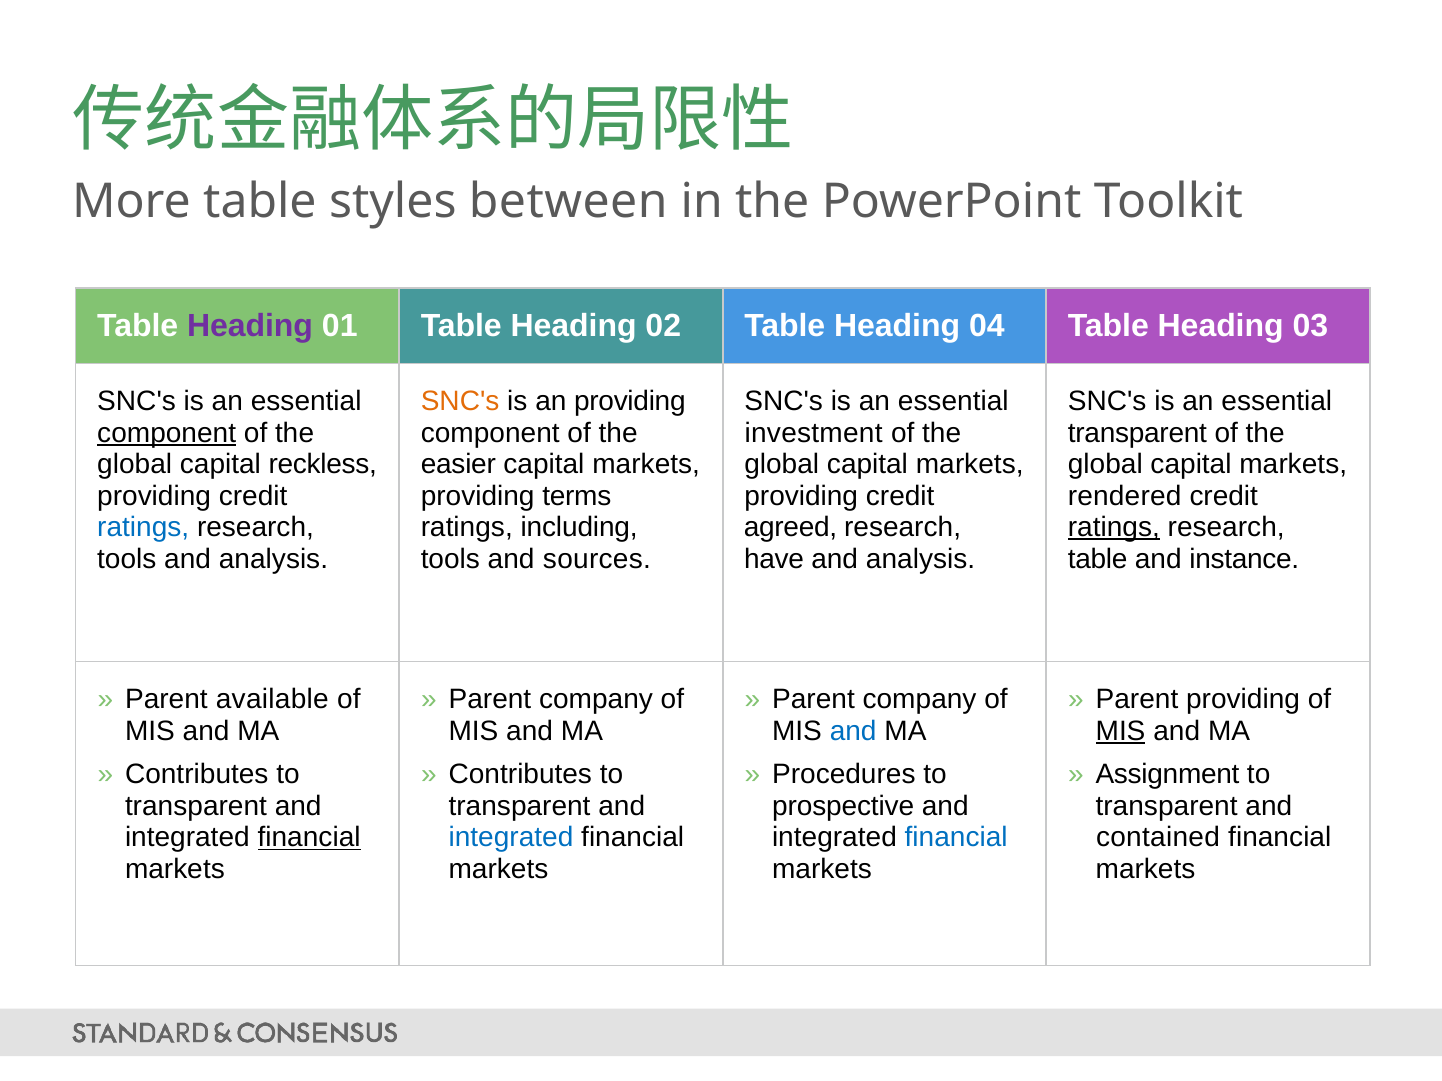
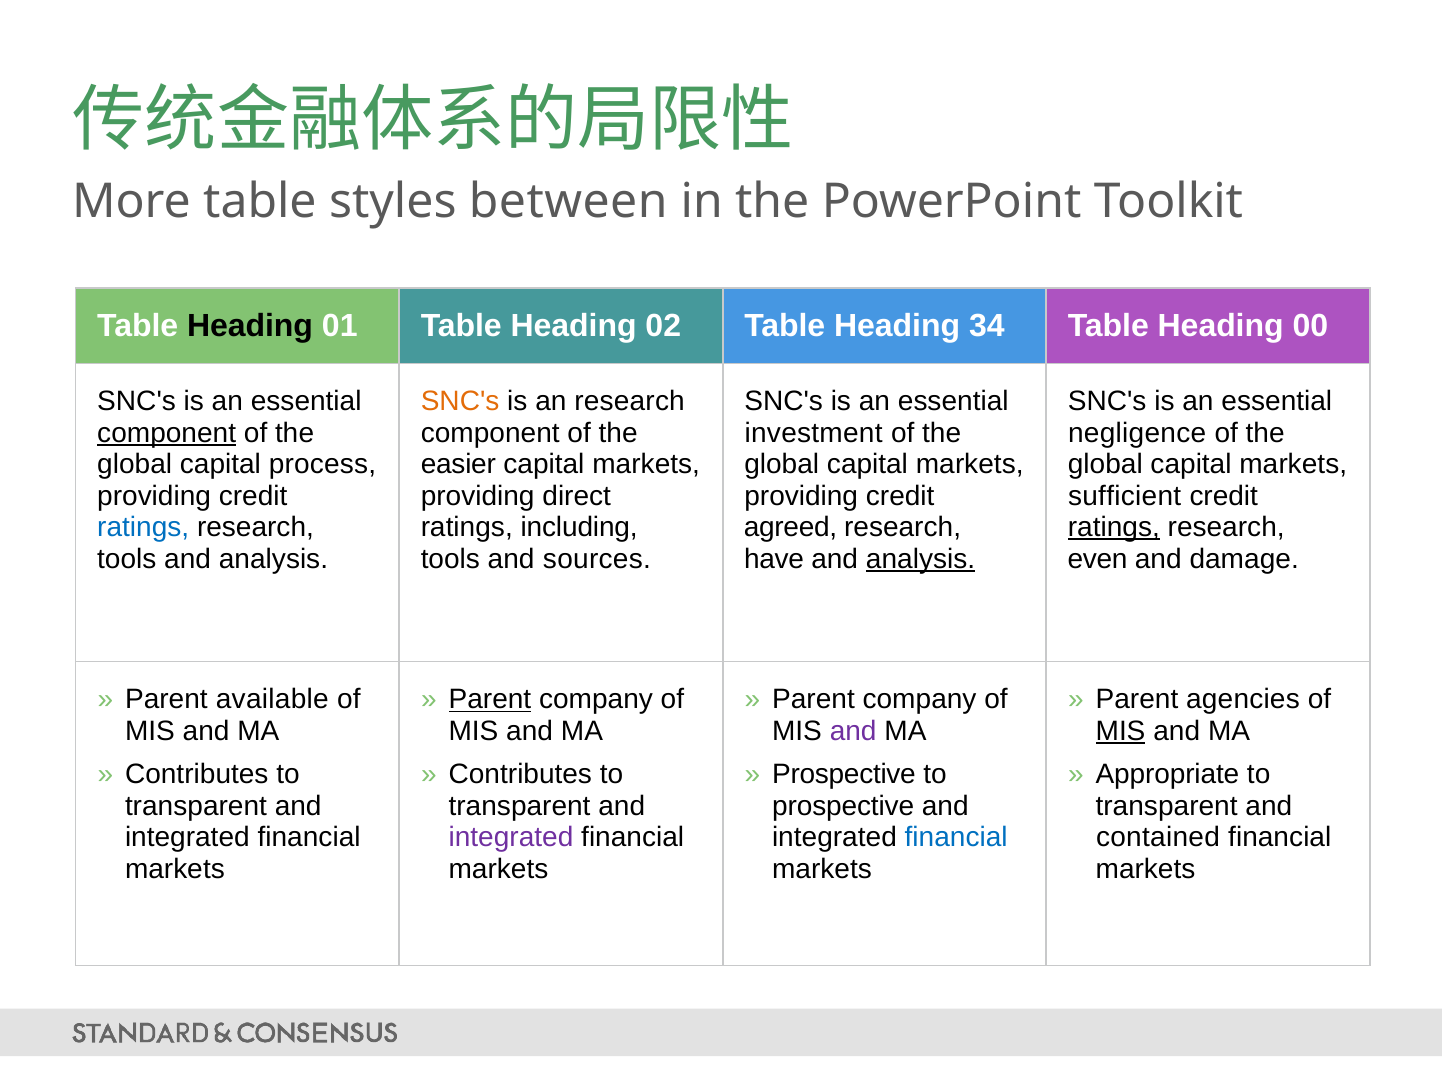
Heading at (250, 326) colour: purple -> black
04: 04 -> 34
03: 03 -> 00
an providing: providing -> research
transparent at (1137, 433): transparent -> negligence
reckless: reckless -> process
terms: terms -> direct
rendered: rendered -> sufficient
analysis at (921, 559) underline: none -> present
table at (1098, 559): table -> even
instance: instance -> damage
Parent at (490, 700) underline: none -> present
Parent providing: providing -> agencies
and at (853, 731) colour: blue -> purple
Procedures at (844, 775): Procedures -> Prospective
Assignment: Assignment -> Appropriate
financial at (309, 838) underline: present -> none
integrated at (511, 838) colour: blue -> purple
